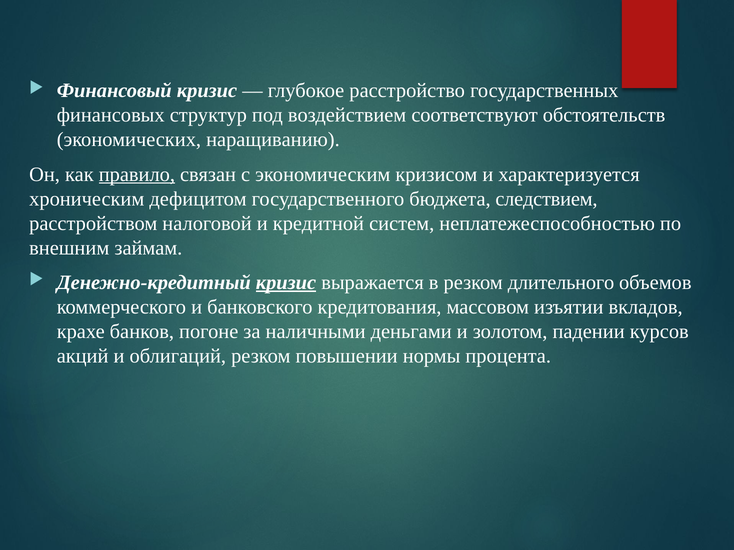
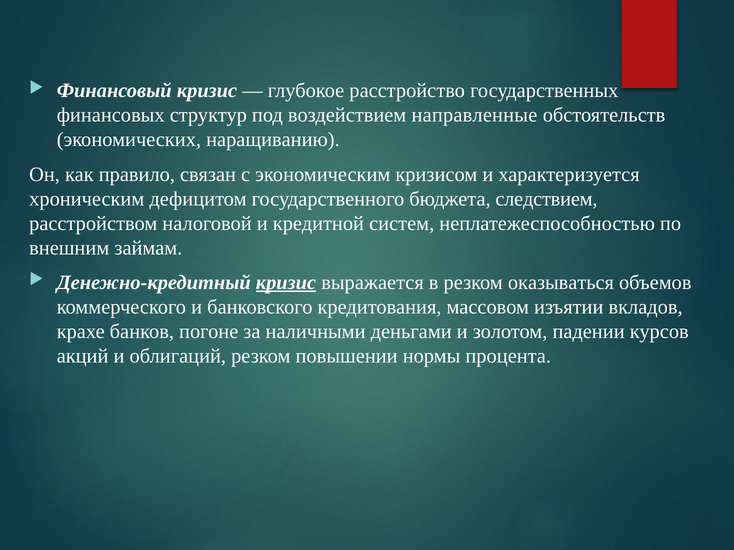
соответствуют: соответствуют -> направленные
правило underline: present -> none
длительного: длительного -> оказываться
